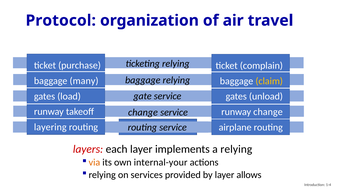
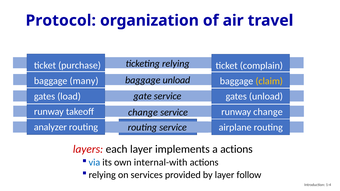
baggage relying: relying -> unload
layering: layering -> analyzer
a relying: relying -> actions
via colour: orange -> blue
internal-your: internal-your -> internal-with
allows: allows -> follow
